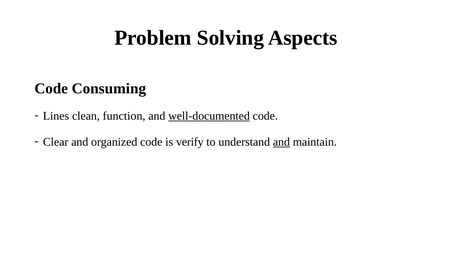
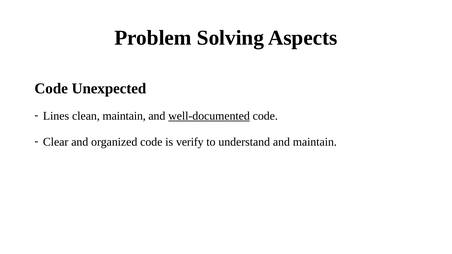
Consuming: Consuming -> Unexpected
clean function: function -> maintain
and at (281, 142) underline: present -> none
